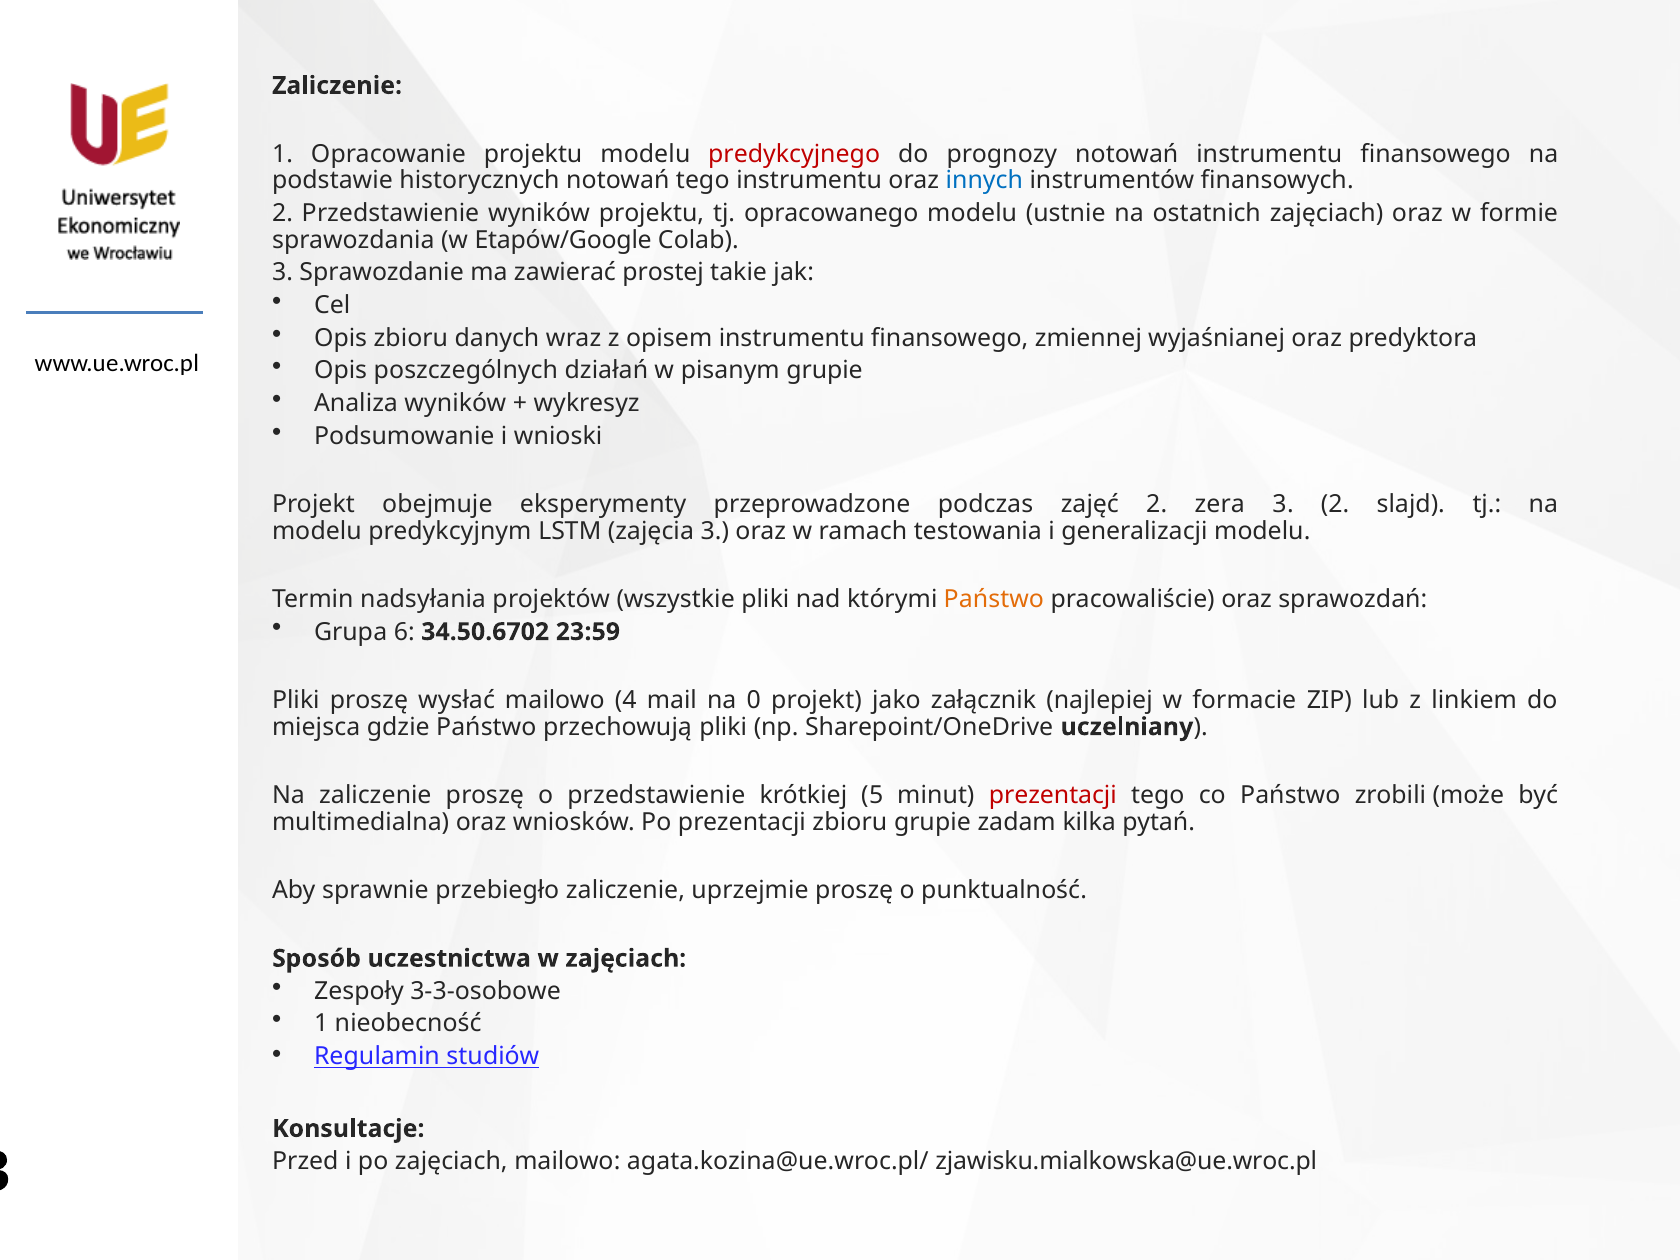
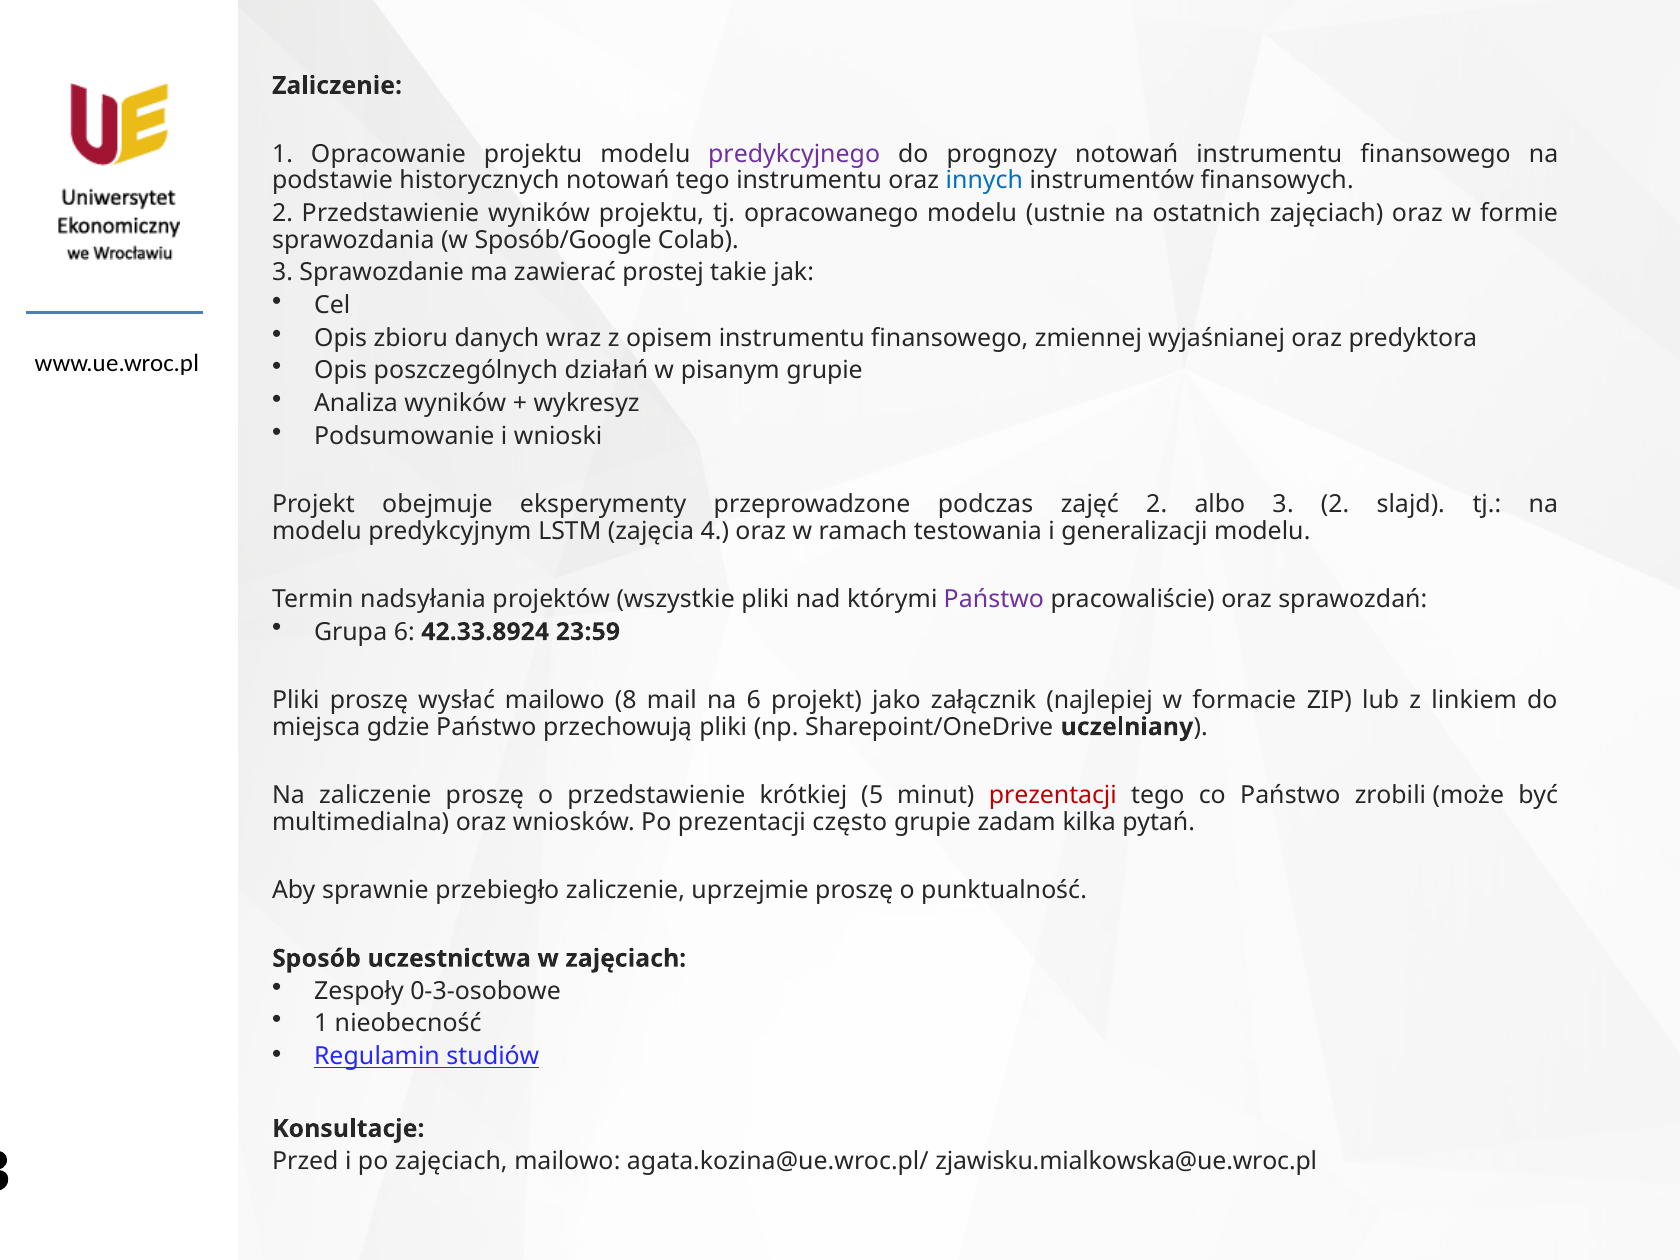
predykcyjnego colour: red -> purple
Etapów/Google: Etapów/Google -> Sposób/Google
zera: zera -> albo
zajęcia 3: 3 -> 4
Państwo at (994, 599) colour: orange -> purple
34.50.6702: 34.50.6702 -> 42.33.8924
4: 4 -> 8
na 0: 0 -> 6
prezentacji zbioru: zbioru -> często
3-3-osobowe: 3-3-osobowe -> 0-3-osobowe
